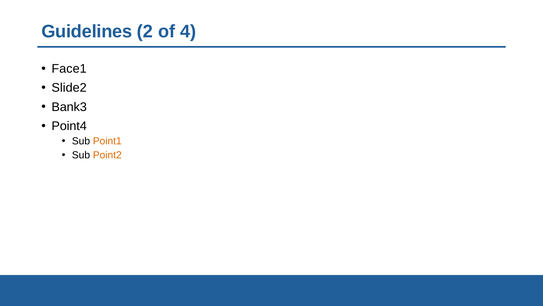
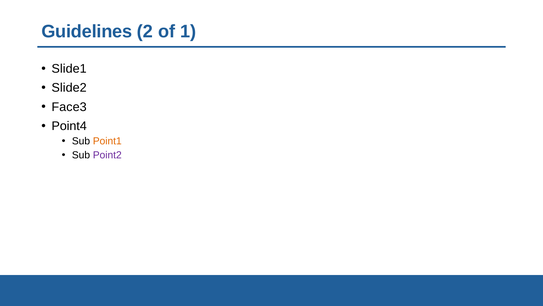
4: 4 -> 1
Face1: Face1 -> Slide1
Bank3: Bank3 -> Face3
Point2 colour: orange -> purple
